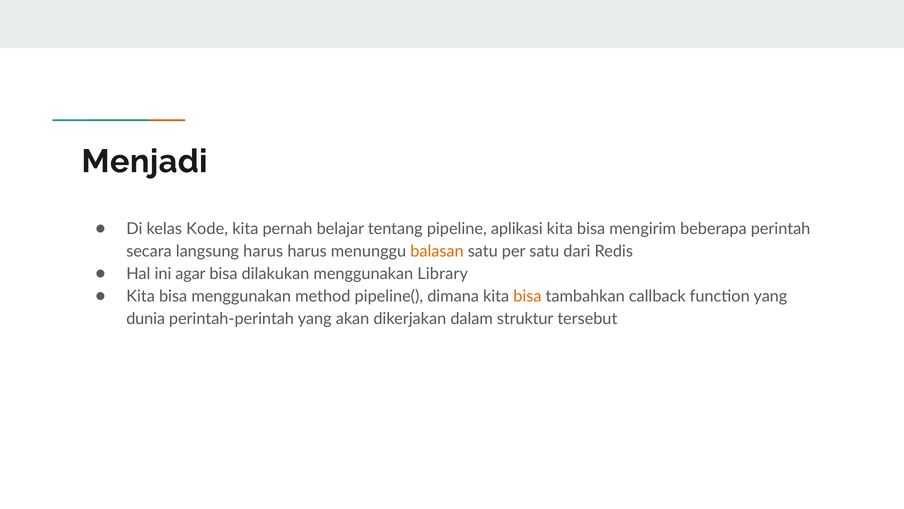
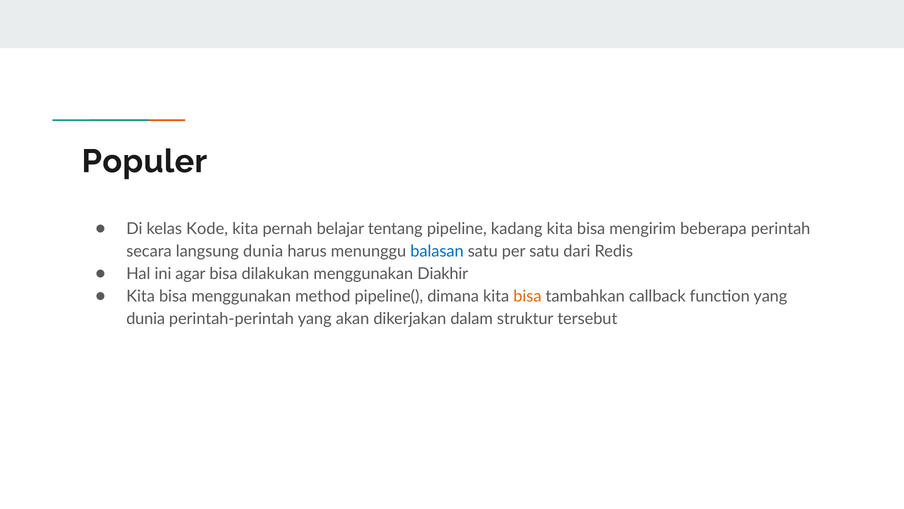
Menjadi: Menjadi -> Populer
aplikasi: aplikasi -> kadang
langsung harus: harus -> dunia
balasan colour: orange -> blue
Library: Library -> Diakhir
